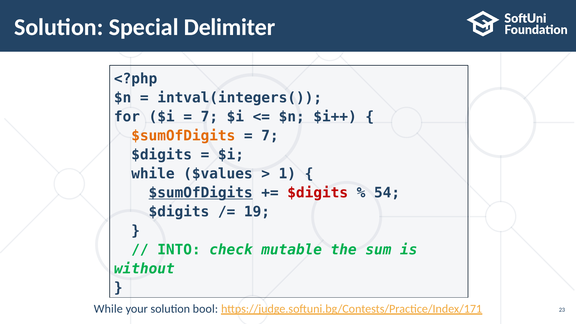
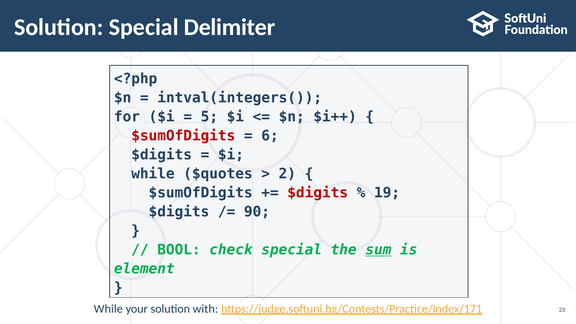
7 at (209, 117): 7 -> 5
$sumOfDigits at (183, 136) colour: orange -> red
7 at (270, 136): 7 -> 6
$values: $values -> $quotes
1: 1 -> 2
$sumOfDigits at (201, 193) underline: present -> none
54: 54 -> 19
19: 19 -> 90
INTO: INTO -> BOOL
check mutable: mutable -> special
sum underline: none -> present
without: without -> element
bool: bool -> with
